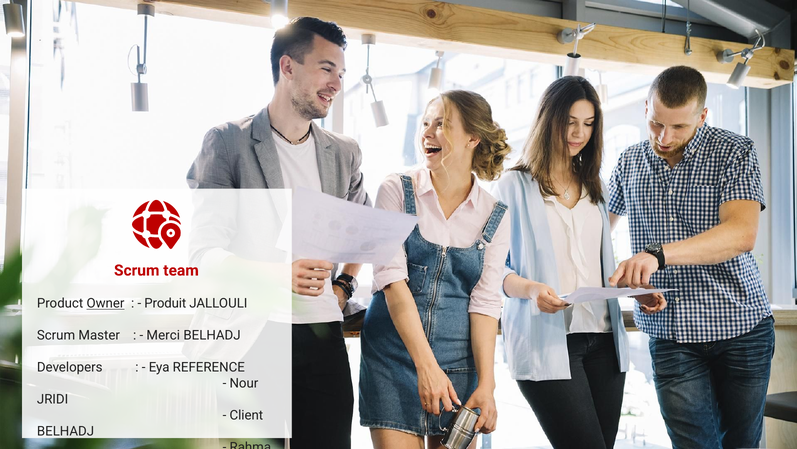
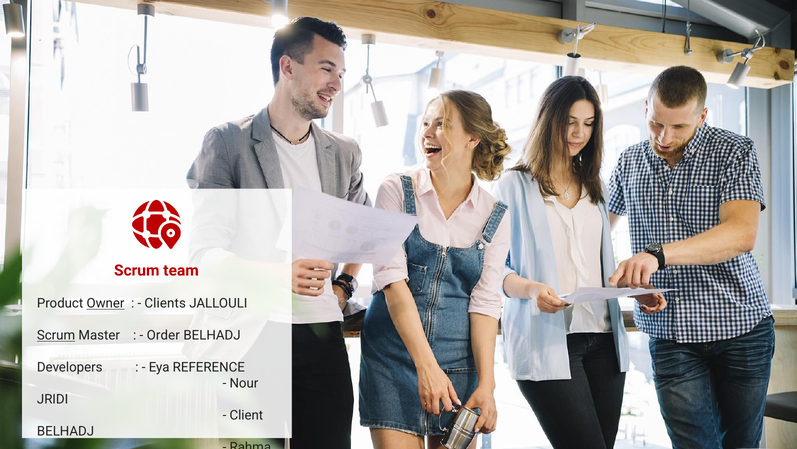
Produit: Produit -> Clients
Scrum at (56, 335) underline: none -> present
Merci: Merci -> Order
